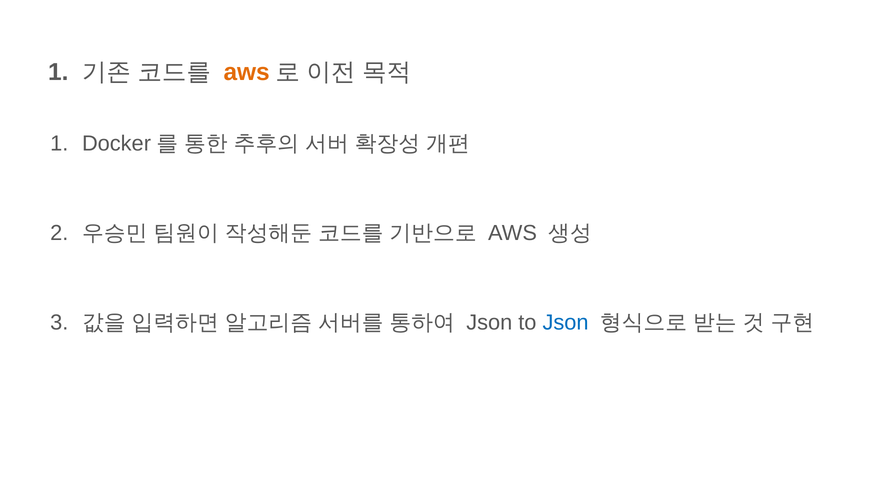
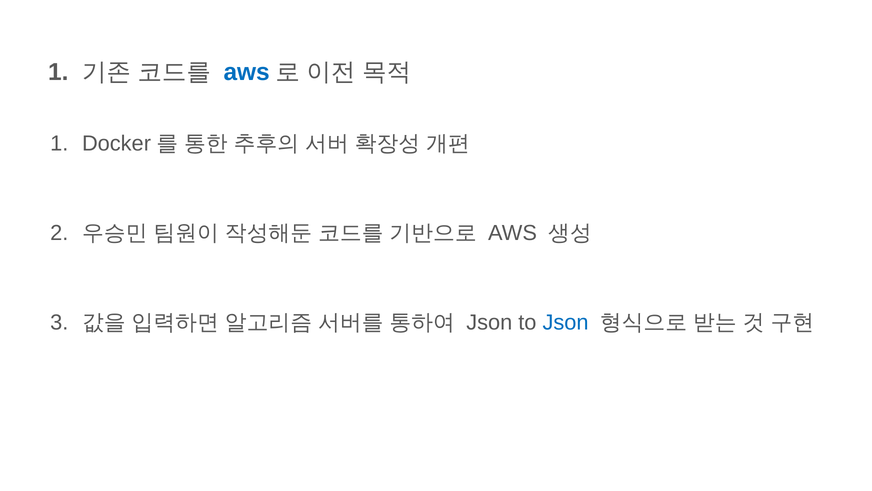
aws at (247, 72) colour: orange -> blue
